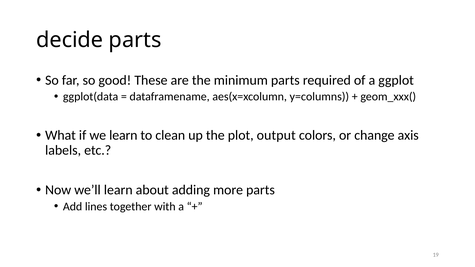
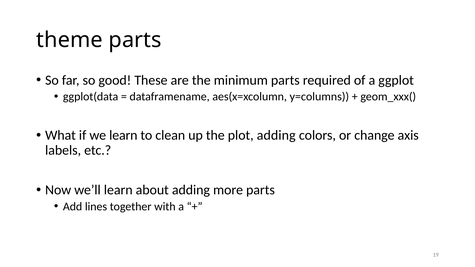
decide: decide -> theme
plot output: output -> adding
